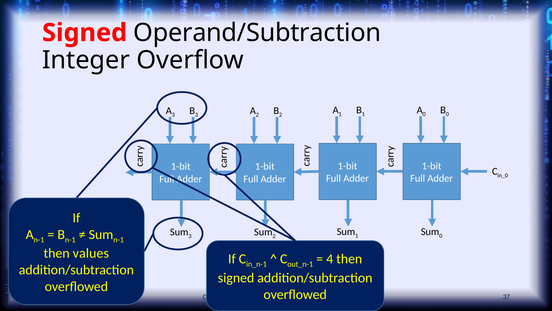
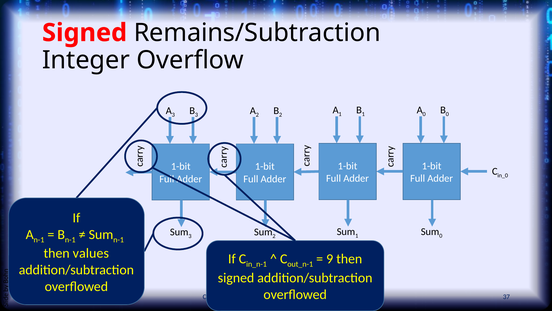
Operand/Subtraction: Operand/Subtraction -> Remains/Subtraction
4: 4 -> 9
